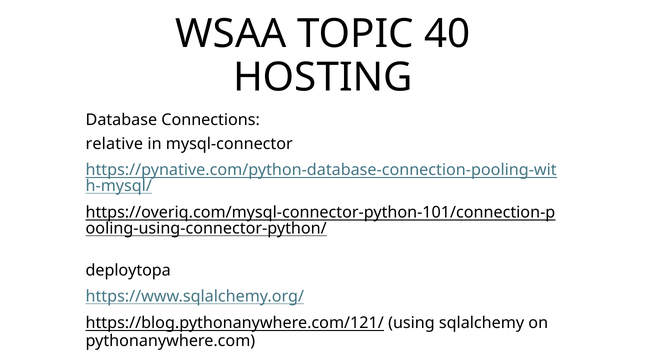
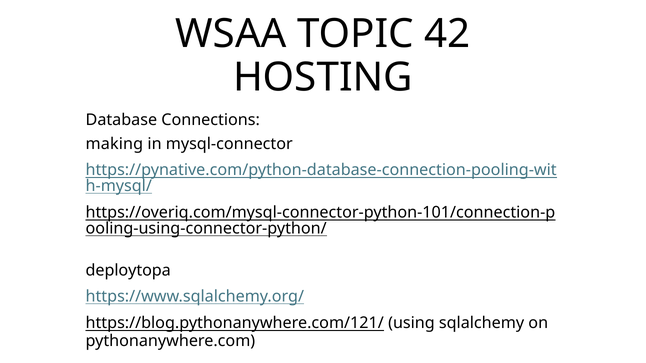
40: 40 -> 42
relative: relative -> making
